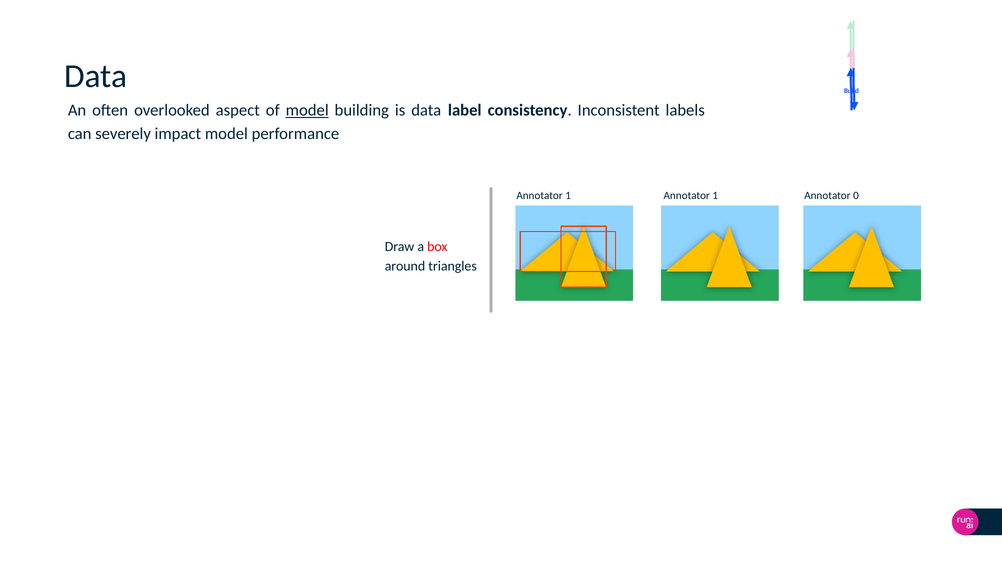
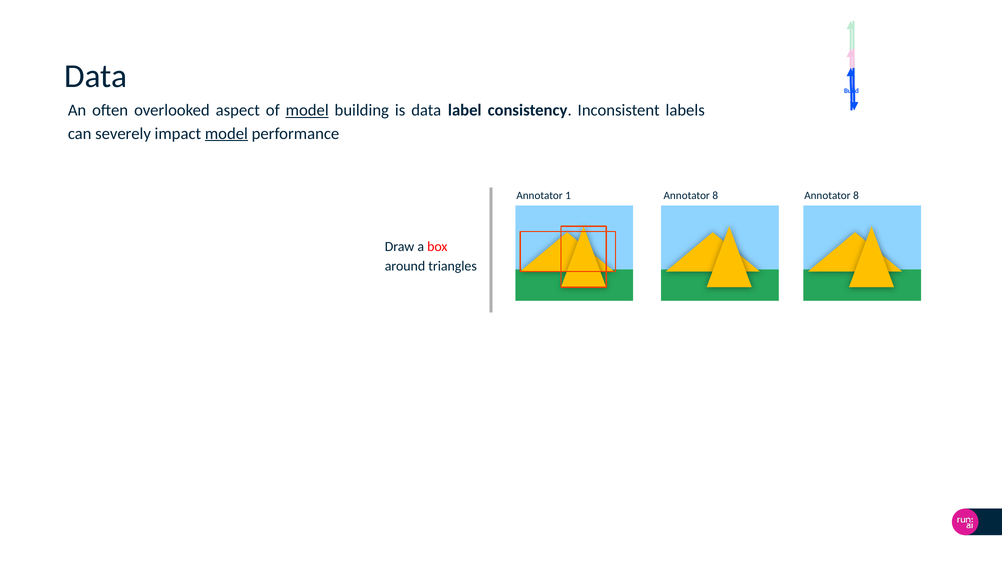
model at (226, 133) underline: none -> present
1 Annotator 1: 1 -> 8
0 at (856, 196): 0 -> 8
